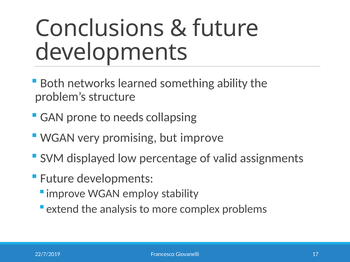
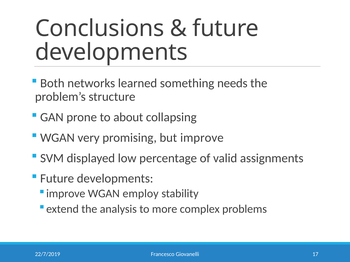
ability: ability -> needs
needs: needs -> about
